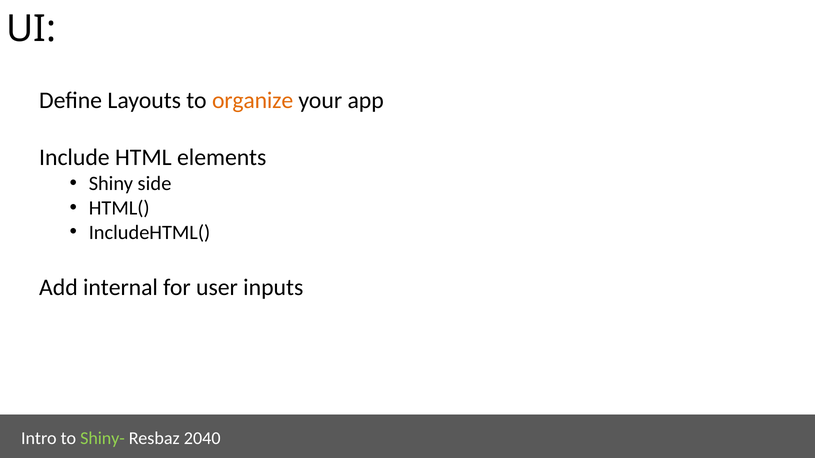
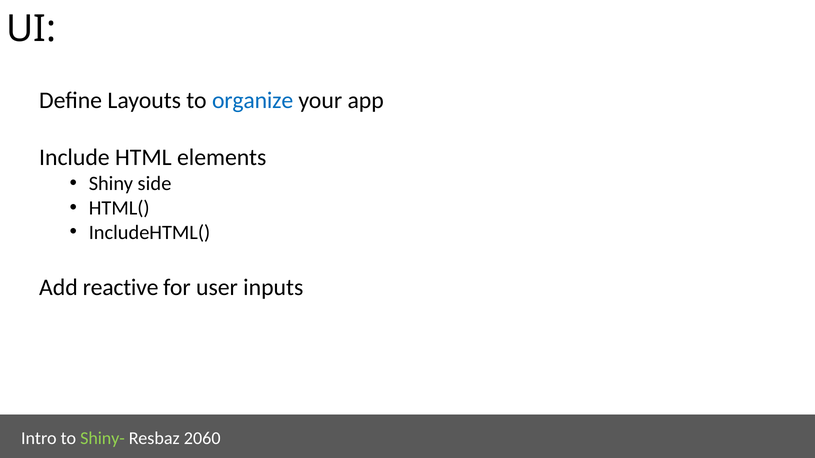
organize colour: orange -> blue
internal: internal -> reactive
2040: 2040 -> 2060
